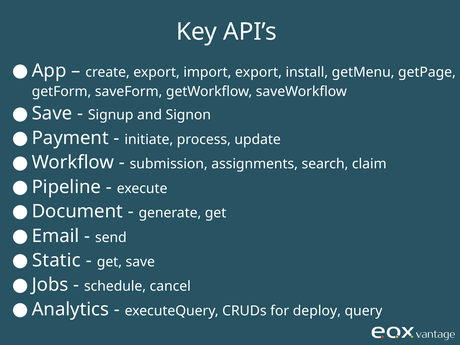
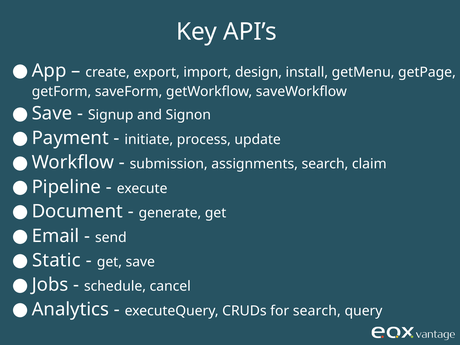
import export: export -> design
for deploy: deploy -> search
